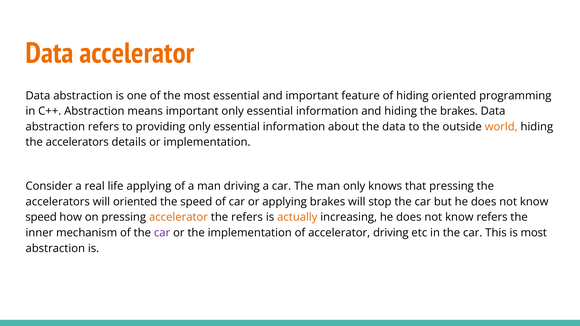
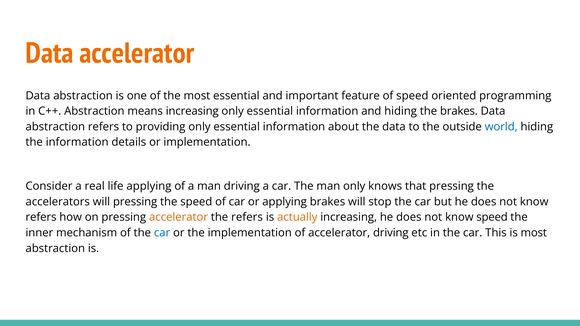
of hiding: hiding -> speed
means important: important -> increasing
world colour: orange -> blue
accelerators at (77, 142): accelerators -> information
will oriented: oriented -> pressing
speed at (41, 217): speed -> refers
know refers: refers -> speed
car at (162, 233) colour: purple -> blue
